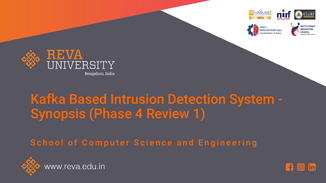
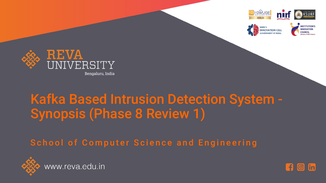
4: 4 -> 8
